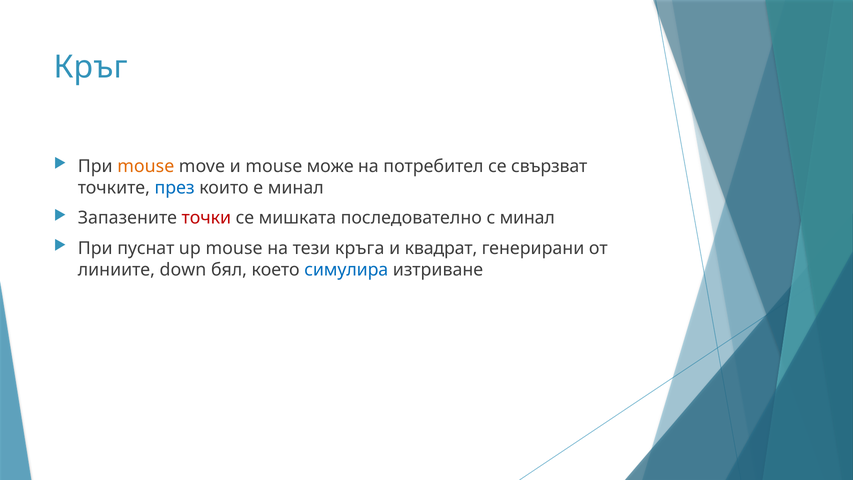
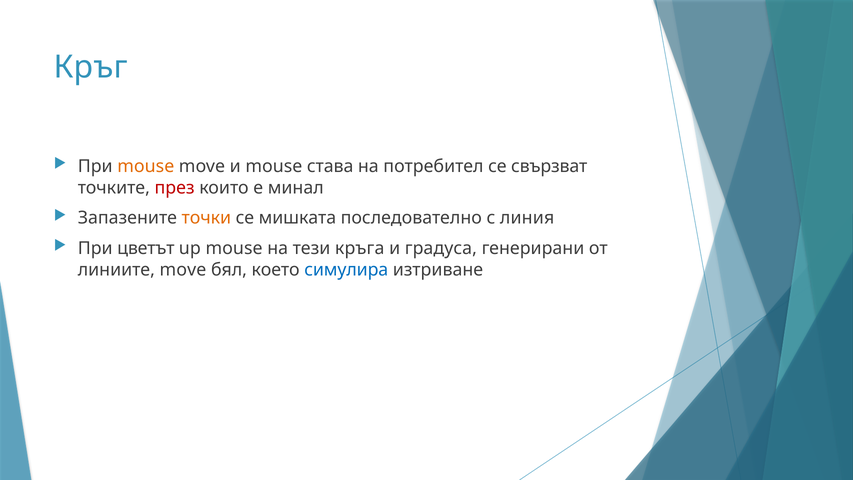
може: може -> става
през colour: blue -> red
точки colour: red -> orange
с минал: минал -> линия
пуснат: пуснат -> цветът
квадрат: квадрат -> градуса
линиите down: down -> move
